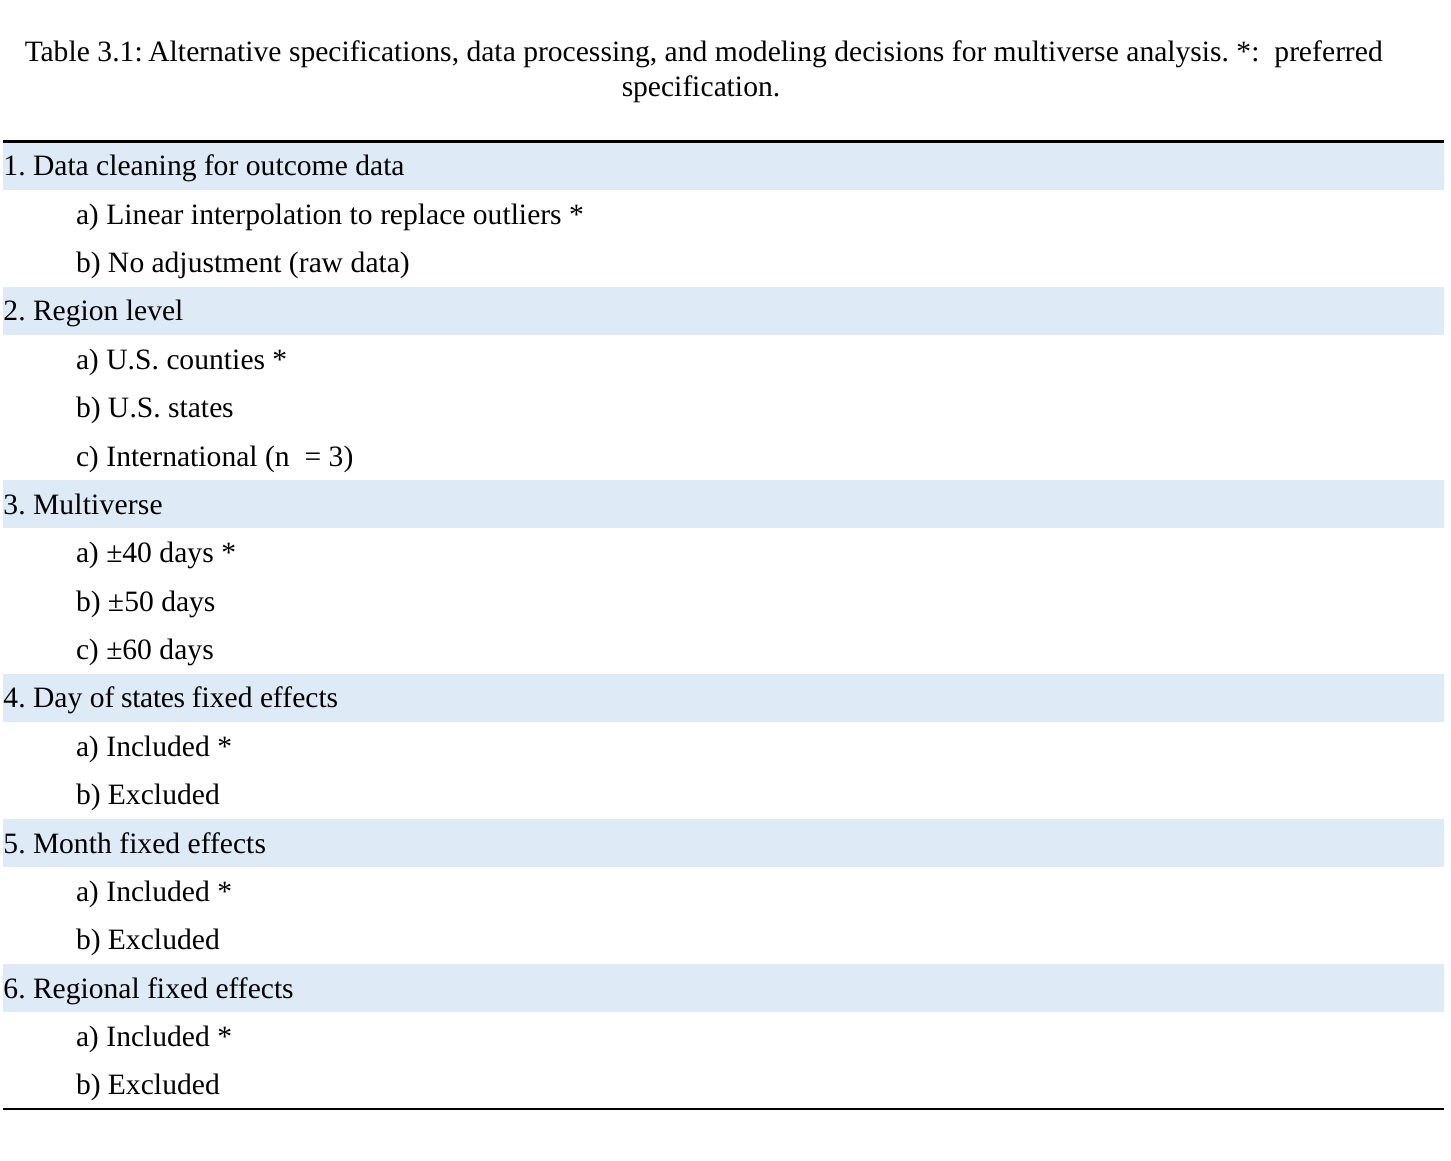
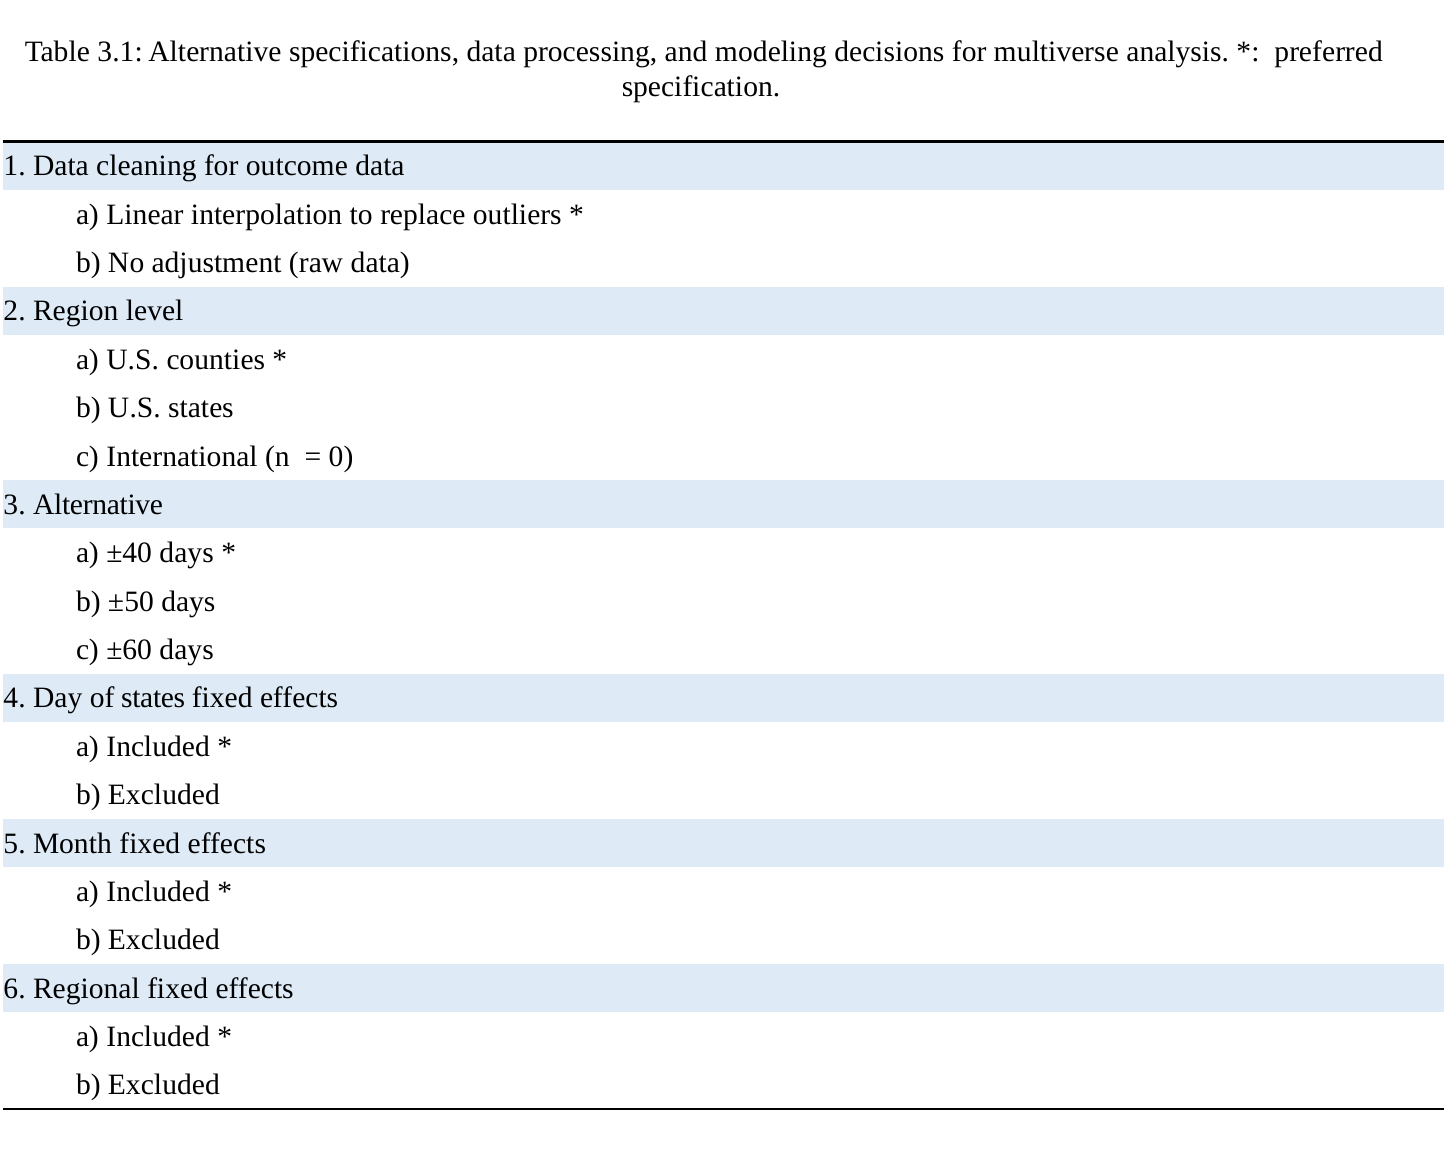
3 at (341, 456): 3 -> 0
3 Multiverse: Multiverse -> Alternative
